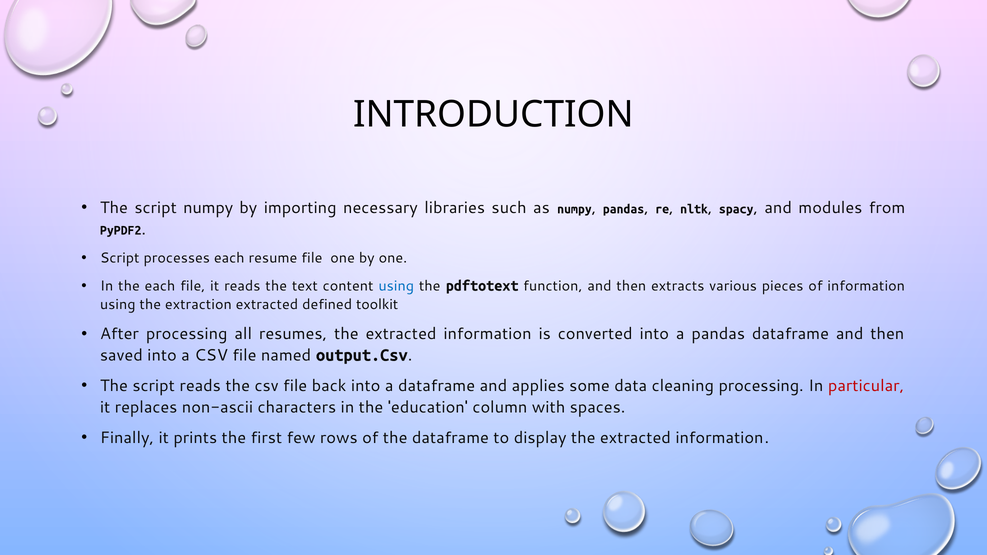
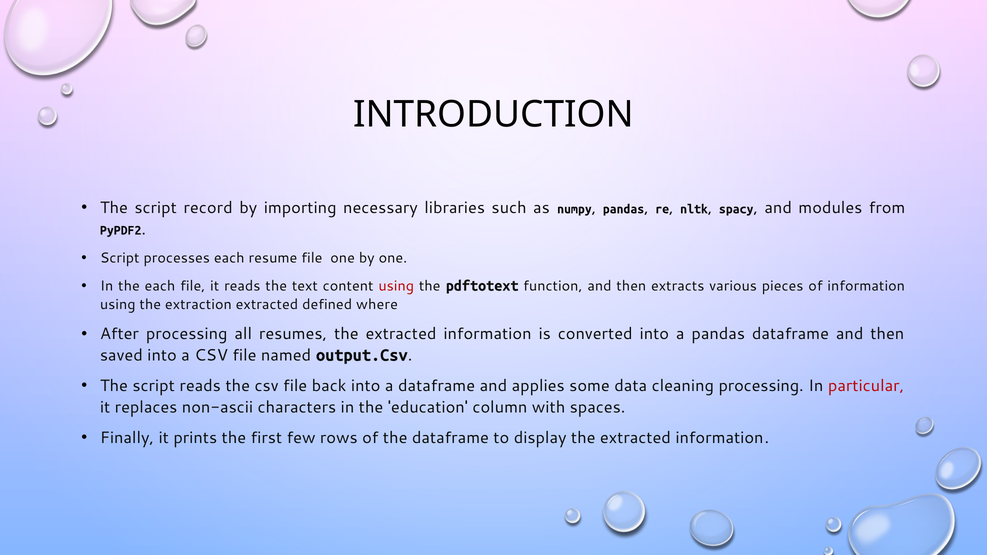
script numpy: numpy -> record
using at (396, 286) colour: blue -> red
toolkit: toolkit -> where
